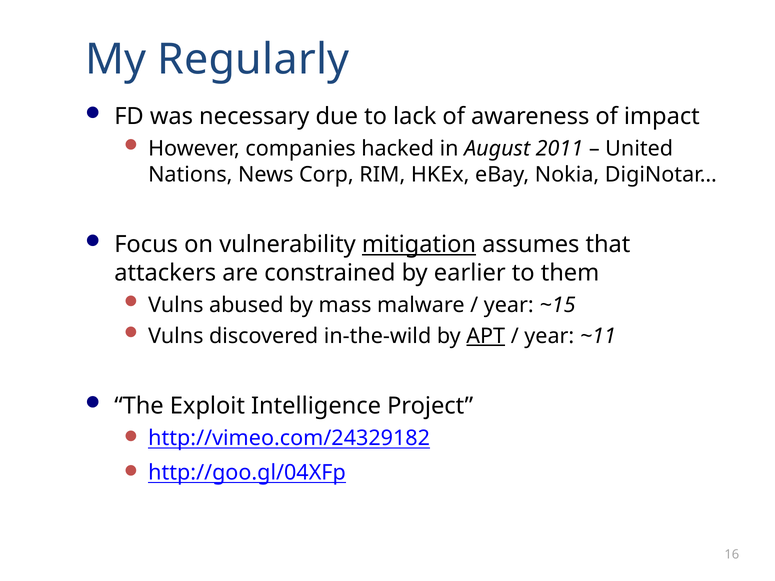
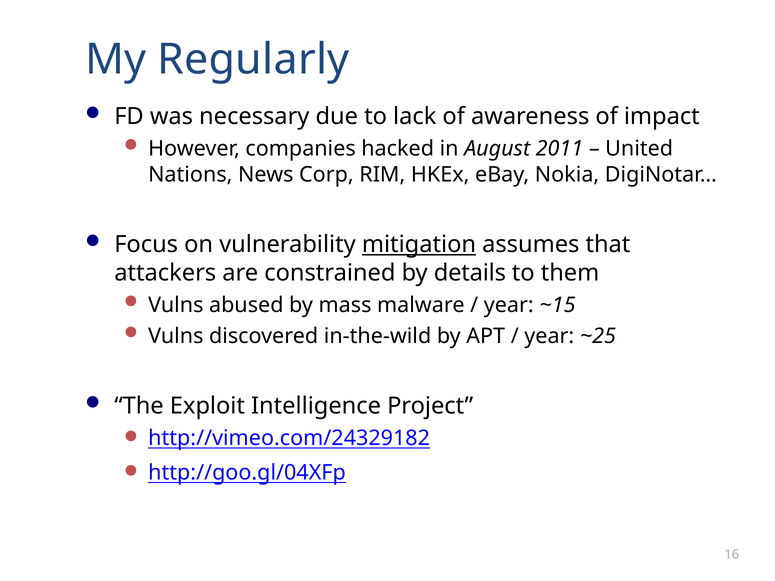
earlier: earlier -> details
APT underline: present -> none
~11: ~11 -> ~25
